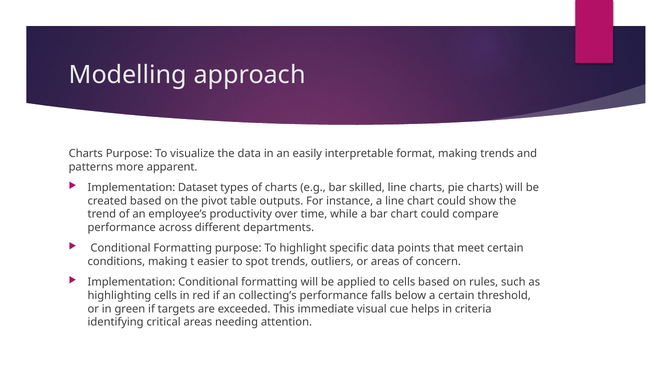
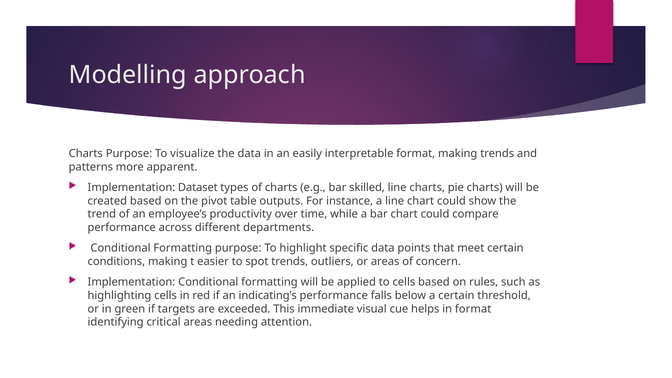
collecting’s: collecting’s -> indicating’s
in criteria: criteria -> format
